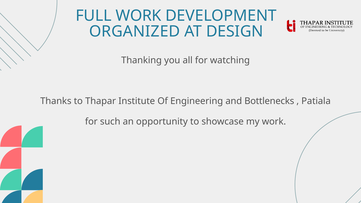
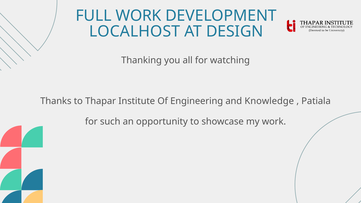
ORGANIZED: ORGANIZED -> LOCALHOST
Bottlenecks: Bottlenecks -> Knowledge
